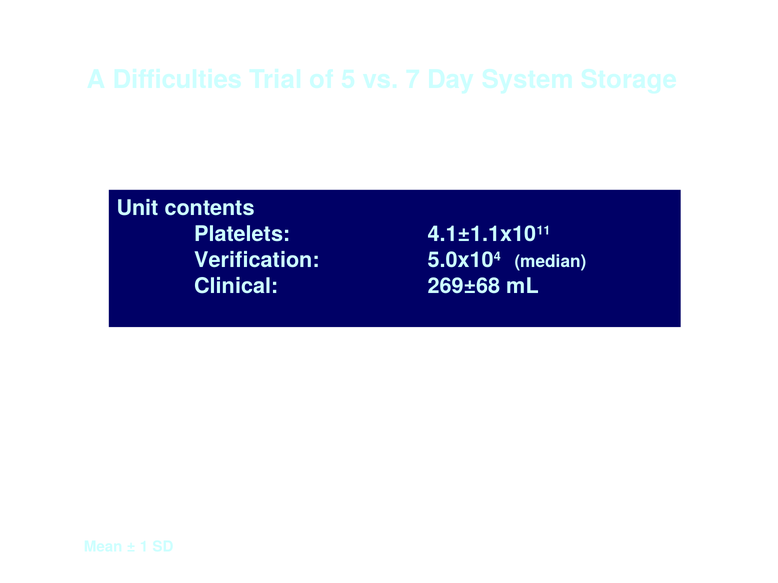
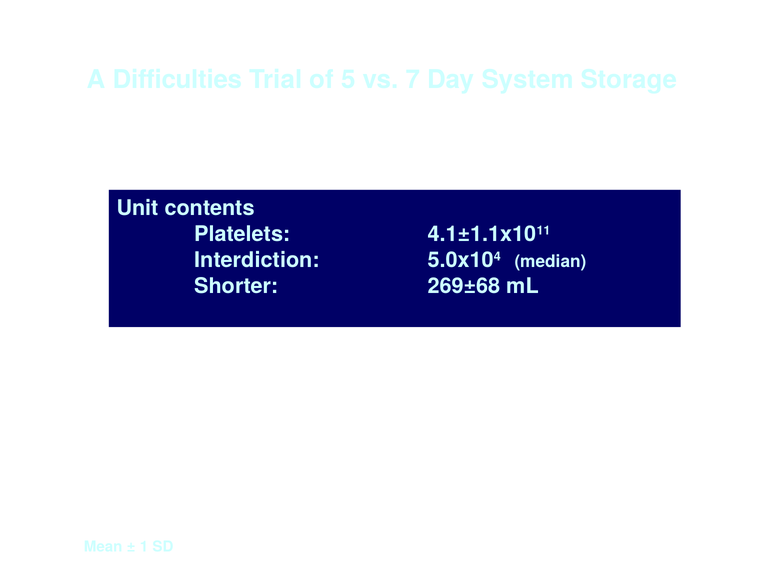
Verification: Verification -> Interdiction
Clinical: Clinical -> Shorter
